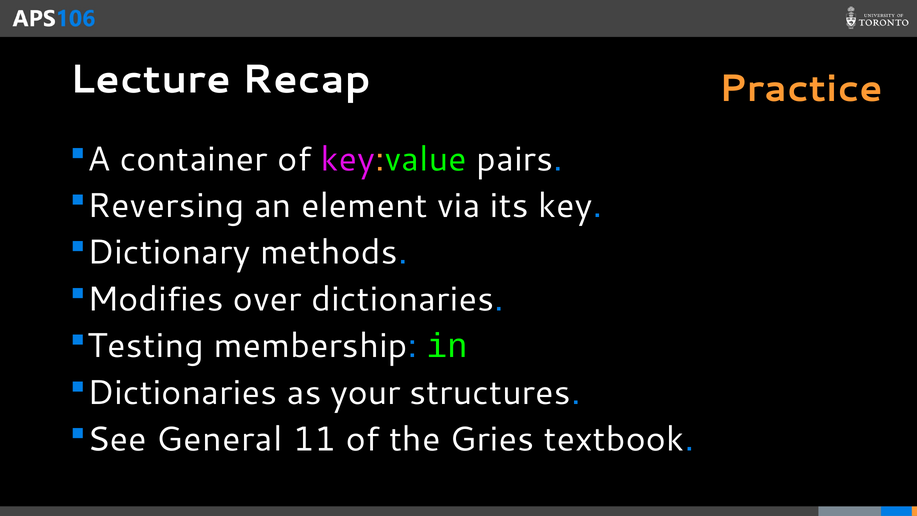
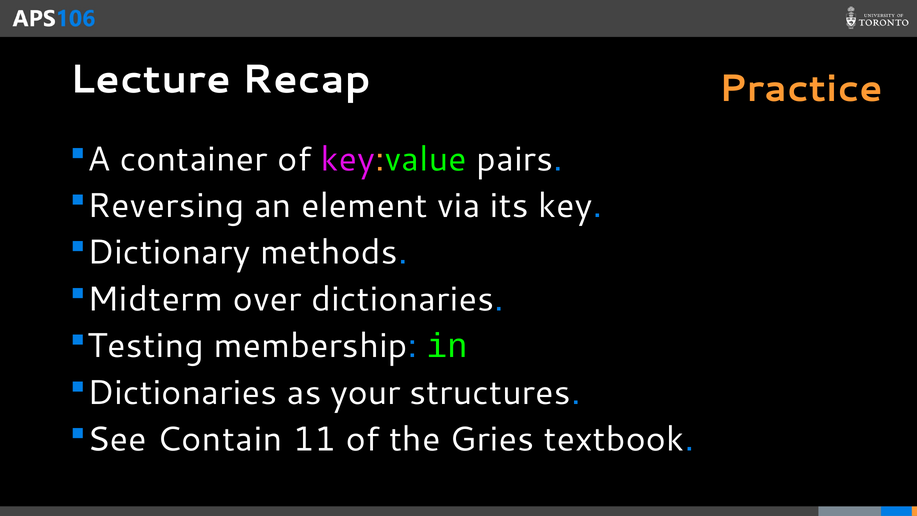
Modifies: Modifies -> Midterm
General: General -> Contain
